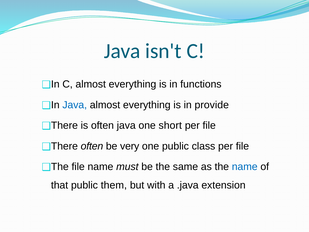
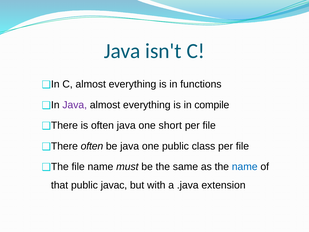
Java at (75, 105) colour: blue -> purple
provide: provide -> compile
be very: very -> java
them: them -> javac
